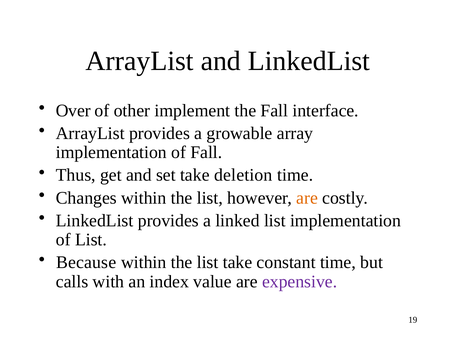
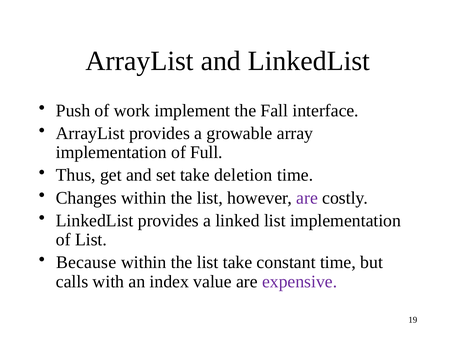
Over: Over -> Push
other: other -> work
of Fall: Fall -> Full
are at (307, 198) colour: orange -> purple
